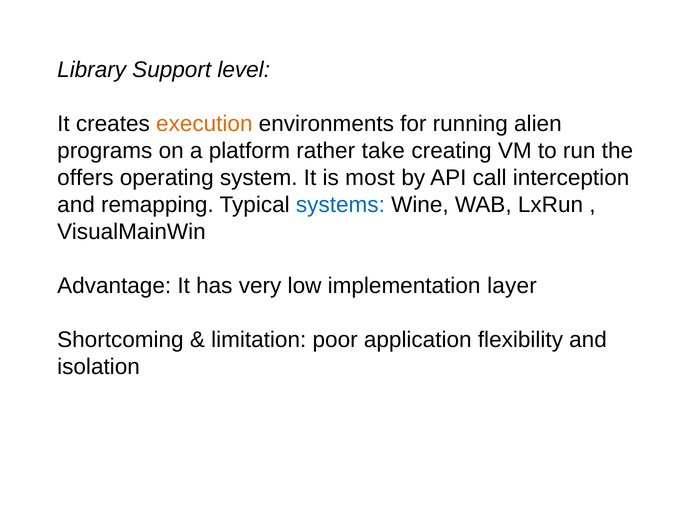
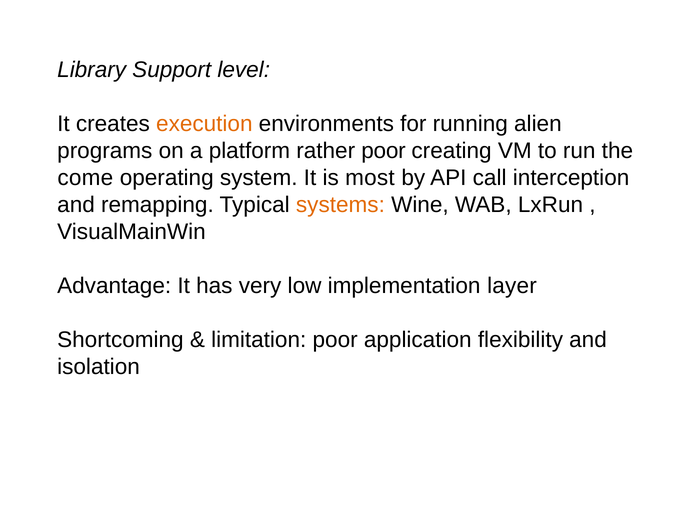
rather take: take -> poor
offers: offers -> come
systems colour: blue -> orange
